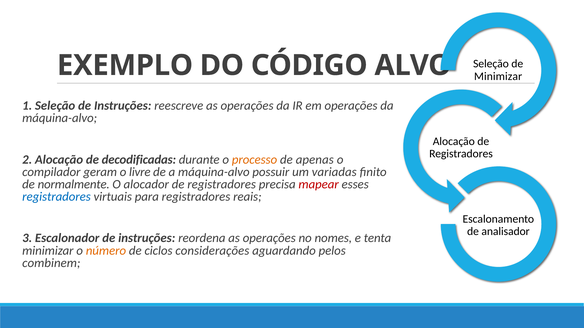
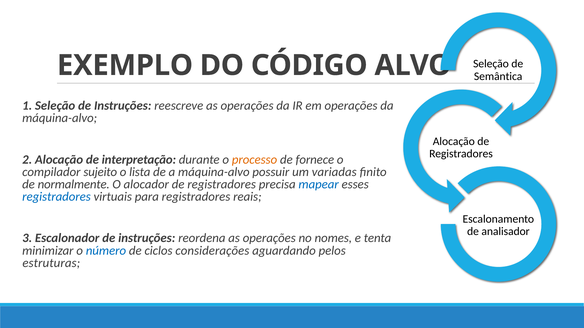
Minimizar at (498, 76): Minimizar -> Semântica
decodificadas: decodificadas -> interpretação
apenas: apenas -> fornece
geram: geram -> sujeito
livre: livre -> lista
mapear colour: red -> blue
número colour: orange -> blue
combinem: combinem -> estruturas
